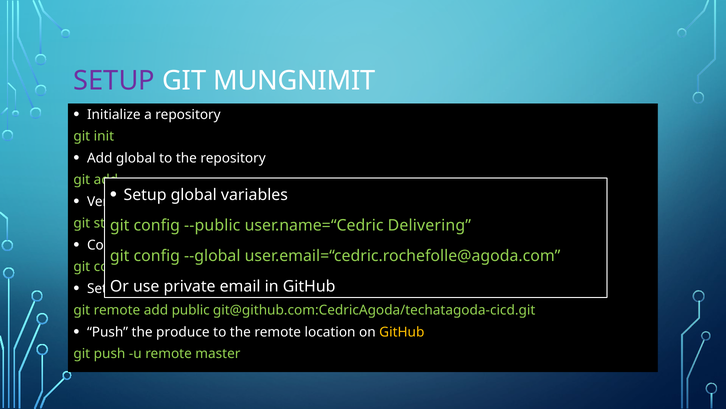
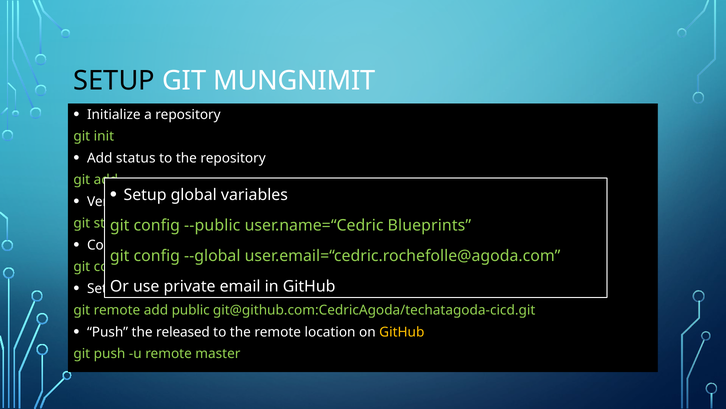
SETUP at (114, 81) colour: purple -> black
Add global: global -> status
Delivering: Delivering -> Blueprints
produce: produce -> released
